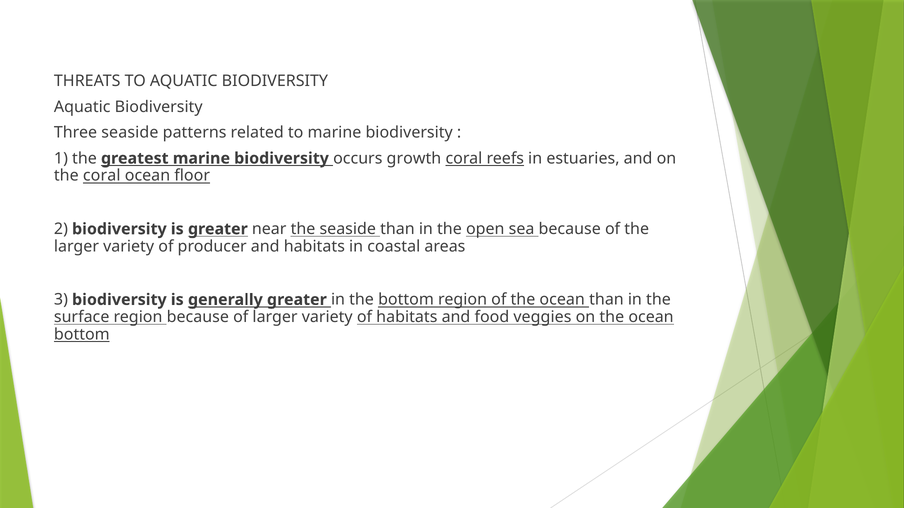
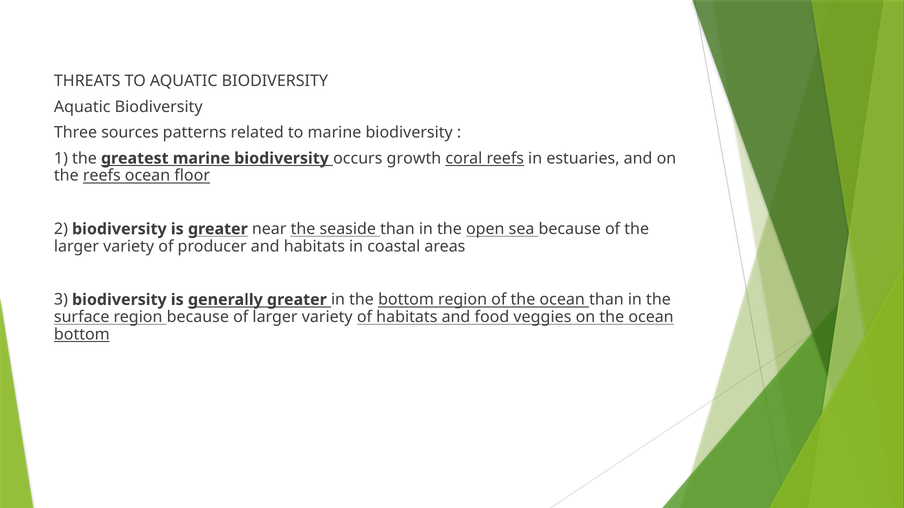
Three seaside: seaside -> sources
the coral: coral -> reefs
